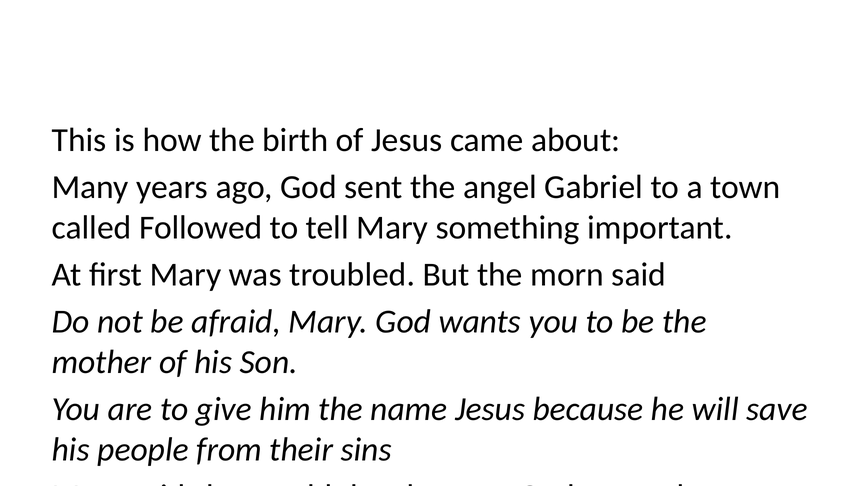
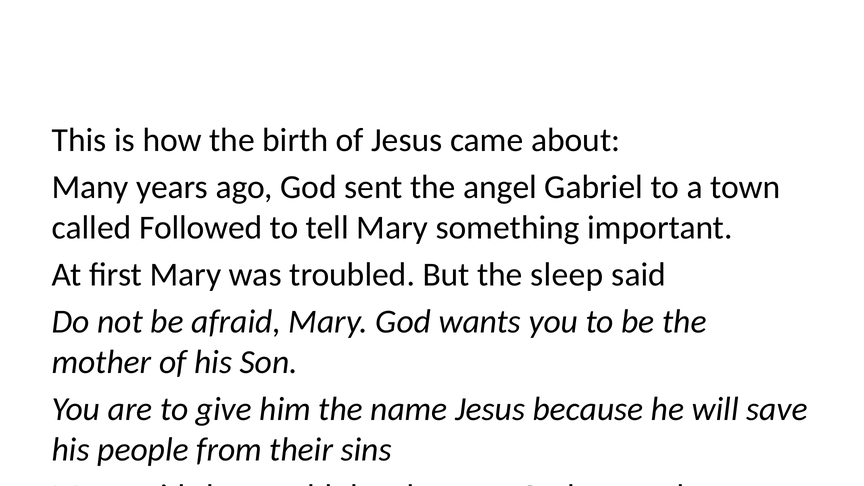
morn: morn -> sleep
